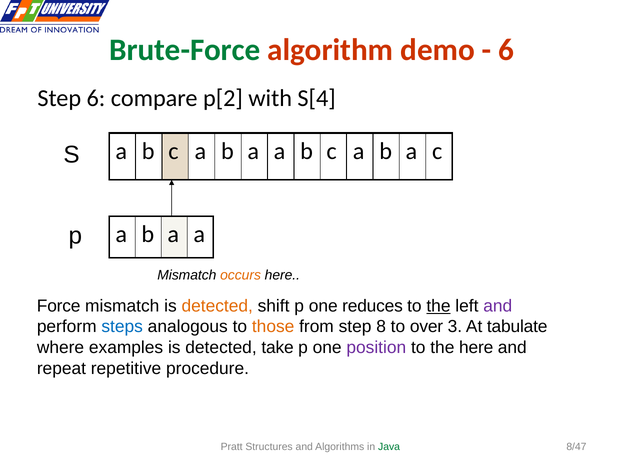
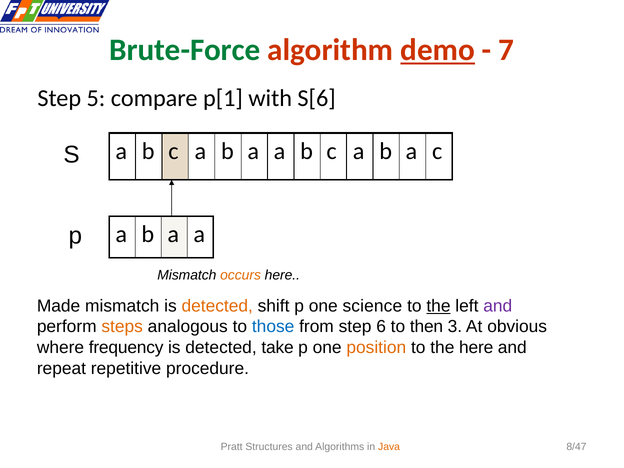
demo underline: none -> present
6 at (506, 50): 6 -> 7
Step 6: 6 -> 5
p[2: p[2 -> p[1
S[4: S[4 -> S[6
Force: Force -> Made
reduces: reduces -> science
steps colour: blue -> orange
those colour: orange -> blue
8: 8 -> 6
over: over -> then
tabulate: tabulate -> obvious
examples: examples -> frequency
position colour: purple -> orange
Java colour: green -> orange
